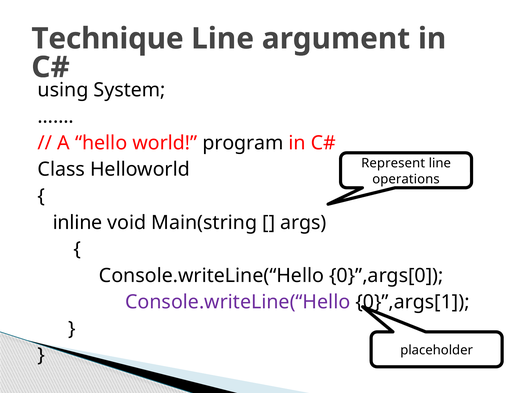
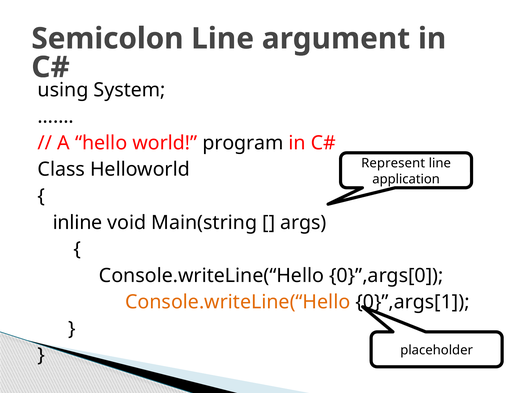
Technique: Technique -> Semicolon
operations: operations -> application
Console.writeLine(“Hello at (238, 302) colour: purple -> orange
